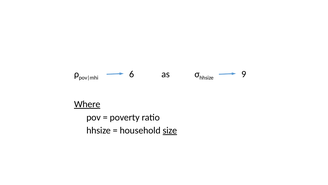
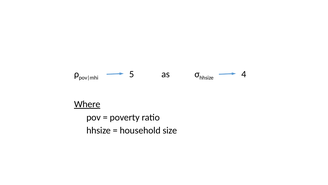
6: 6 -> 5
9: 9 -> 4
size underline: present -> none
